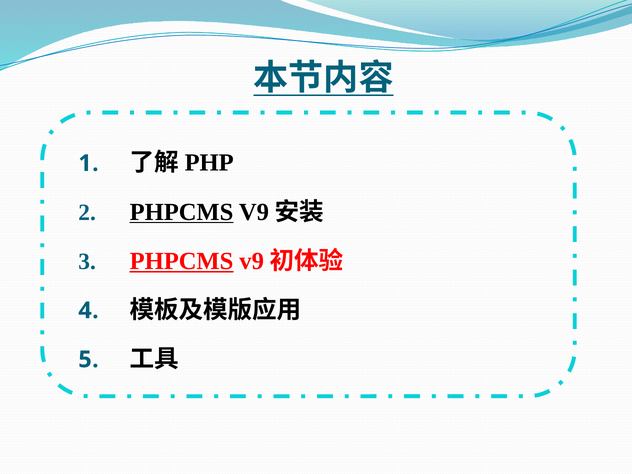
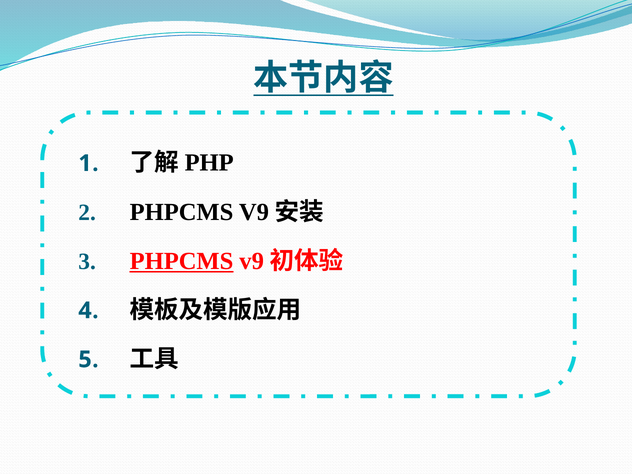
PHPCMS at (182, 212) underline: present -> none
